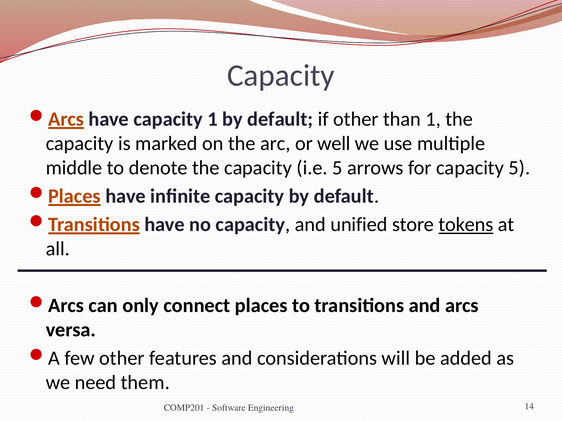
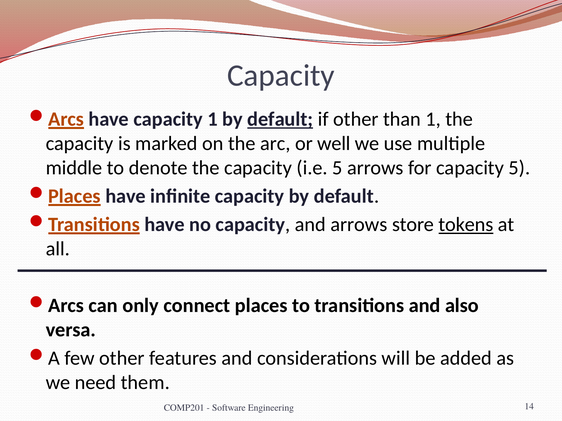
default at (280, 119) underline: none -> present
and unified: unified -> arrows
and arcs: arcs -> also
